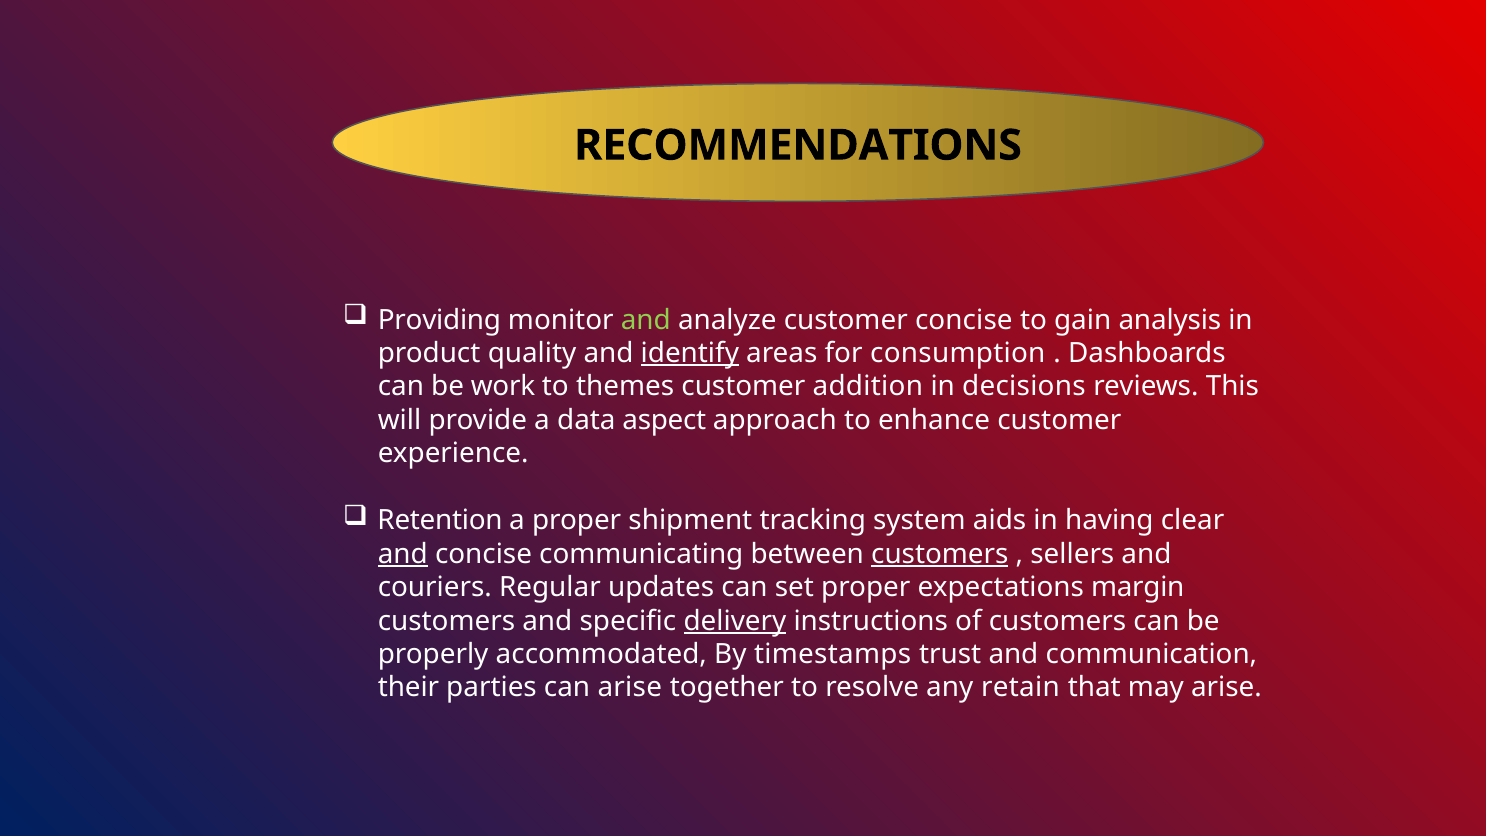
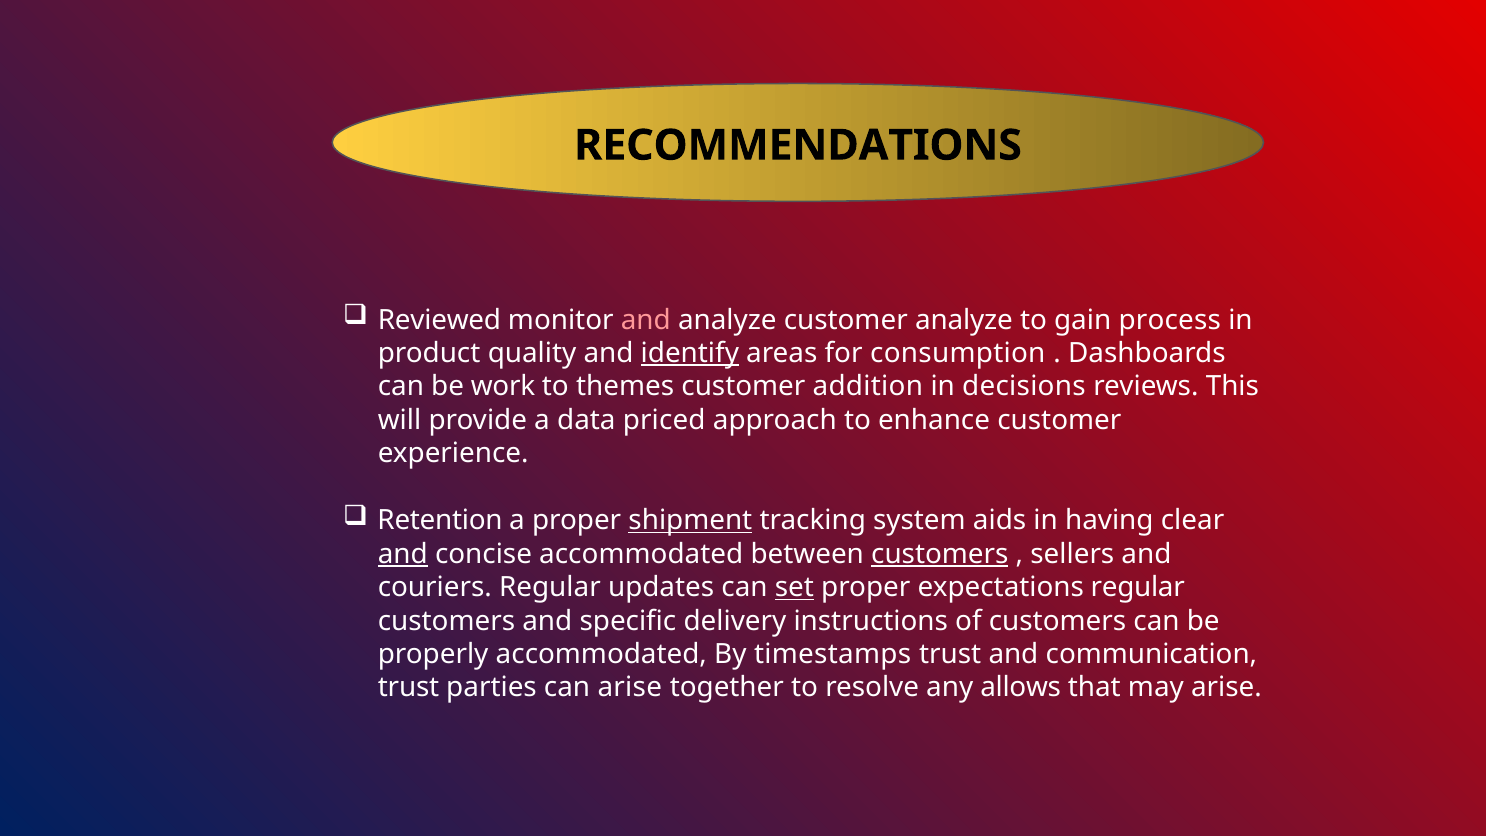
Providing: Providing -> Reviewed
and at (646, 320) colour: light green -> pink
customer concise: concise -> analyze
analysis: analysis -> process
aspect: aspect -> priced
shipment underline: none -> present
concise communicating: communicating -> accommodated
set underline: none -> present
expectations margin: margin -> regular
delivery underline: present -> none
their at (409, 688): their -> trust
retain: retain -> allows
